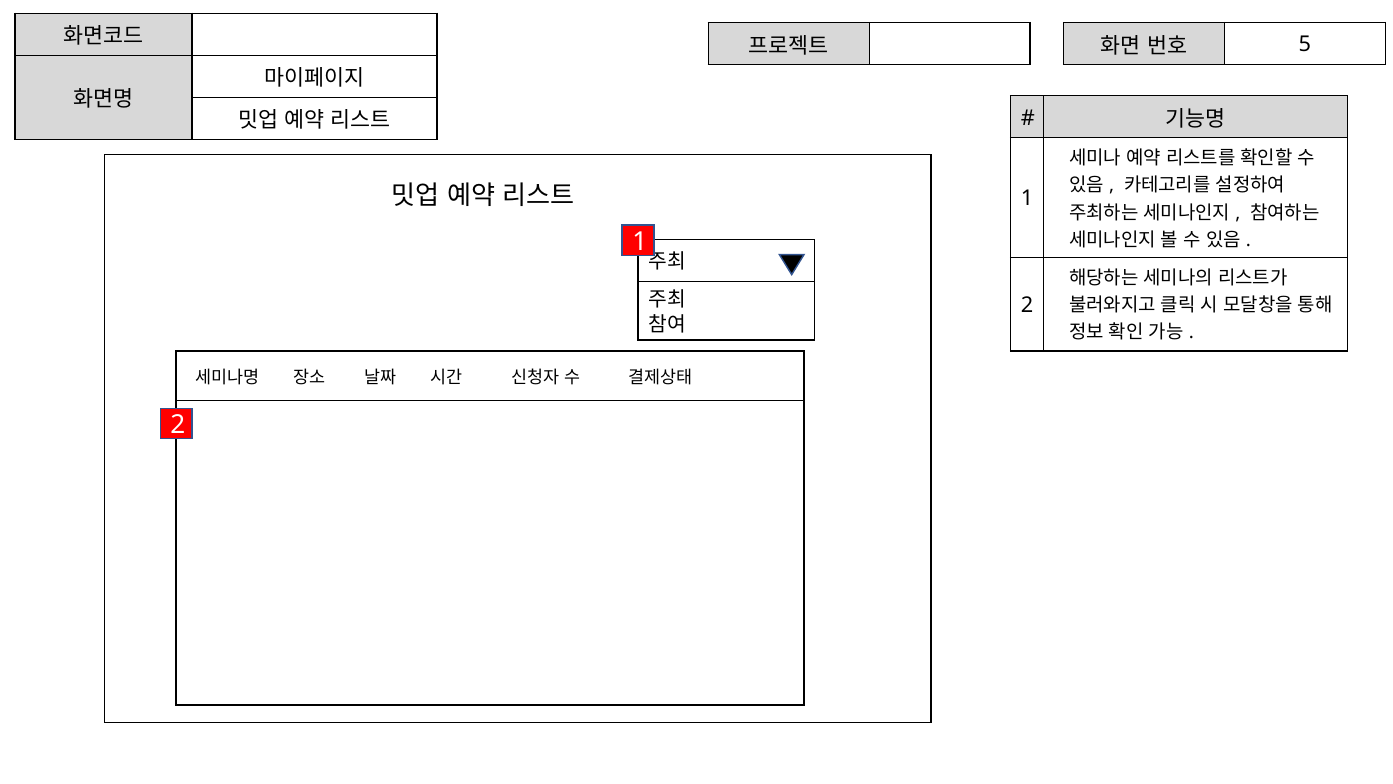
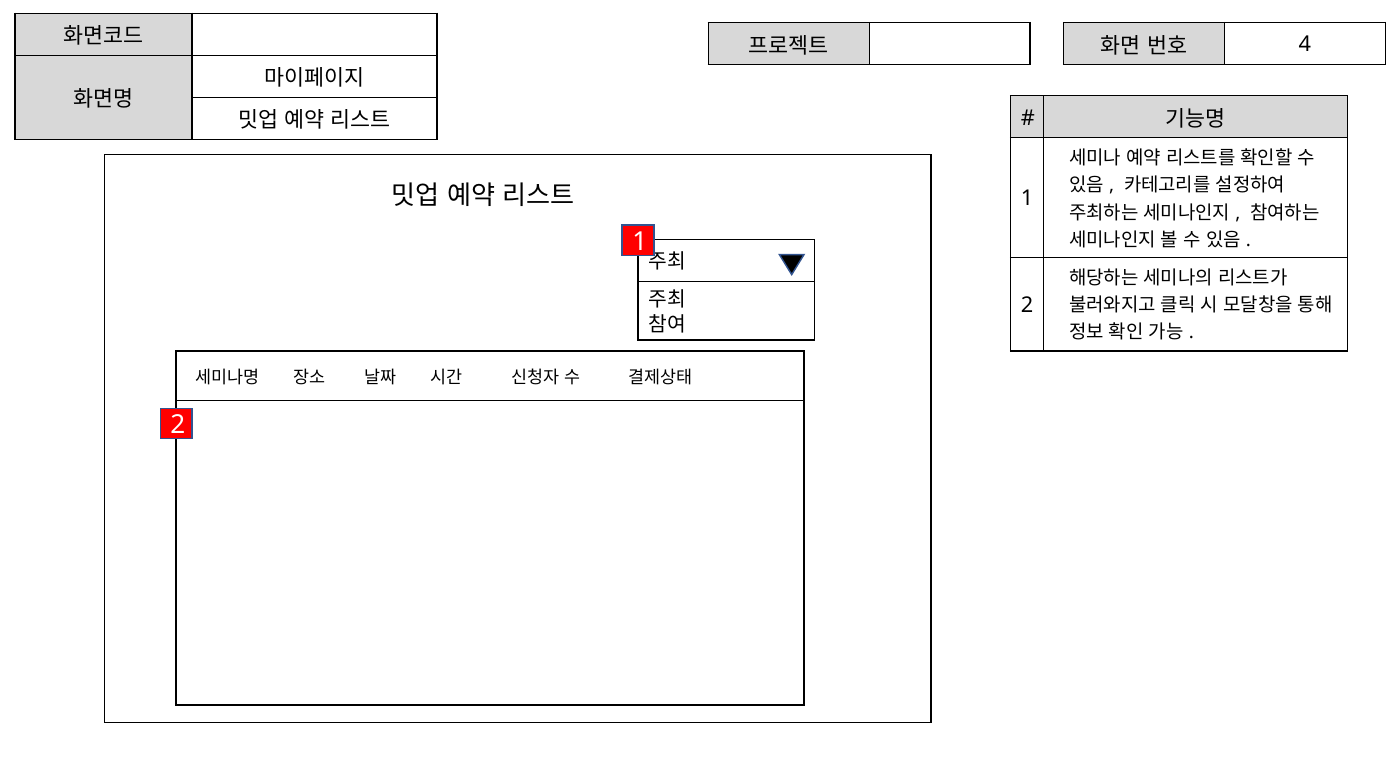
5: 5 -> 4
